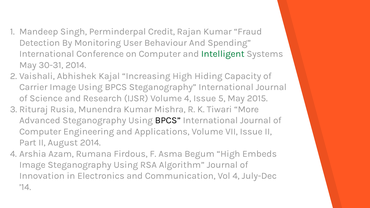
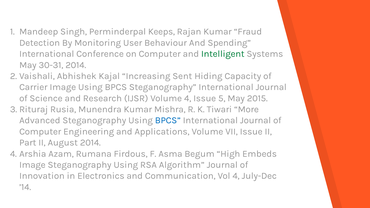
Credit: Credit -> Keeps
Increasing High: High -> Sent
BPCS at (168, 121) colour: black -> blue
